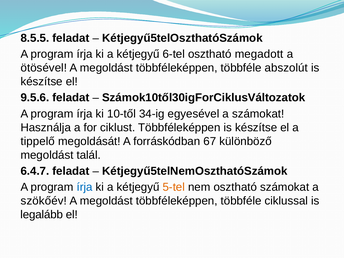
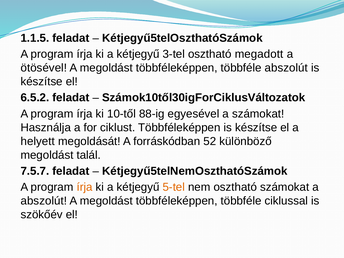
8.5.5: 8.5.5 -> 1.1.5
6-tel: 6-tel -> 3-tel
9.5.6: 9.5.6 -> 6.5.2
34-ig: 34-ig -> 88-ig
tippelő: tippelő -> helyett
67: 67 -> 52
6.4.7: 6.4.7 -> 7.5.7
írja at (85, 187) colour: blue -> orange
szökőév at (44, 201): szökőév -> abszolút
legalább: legalább -> szökőév
